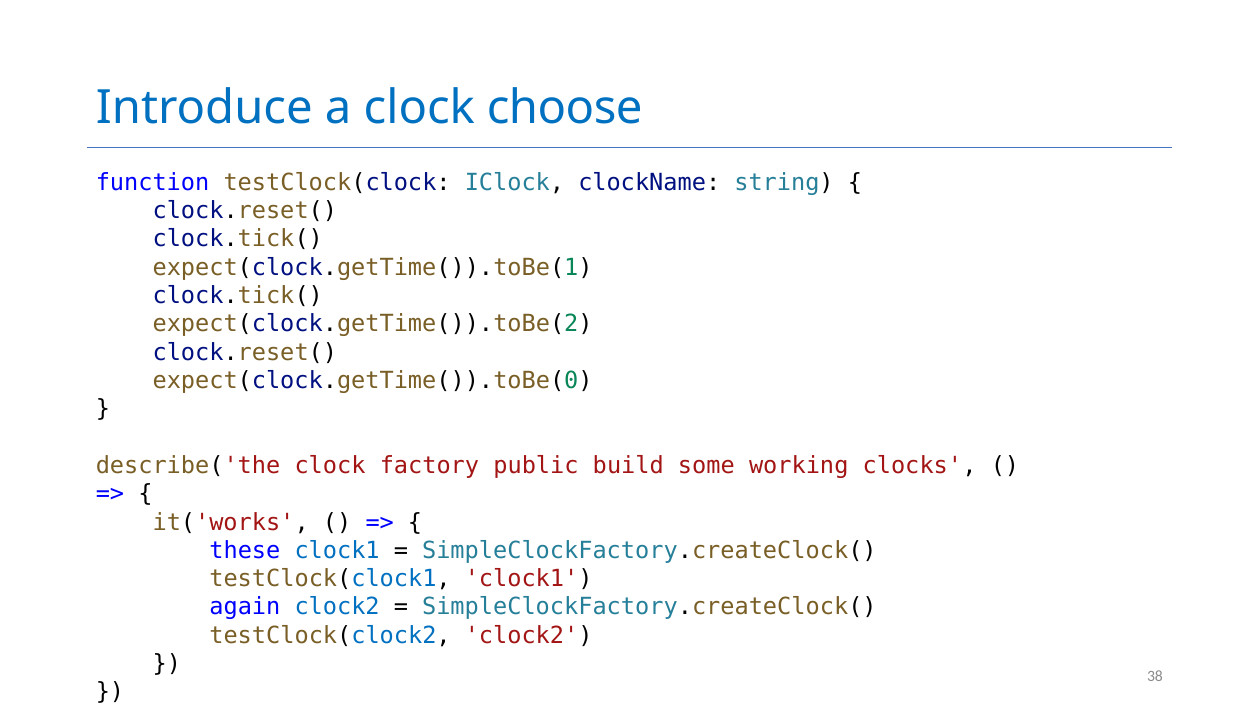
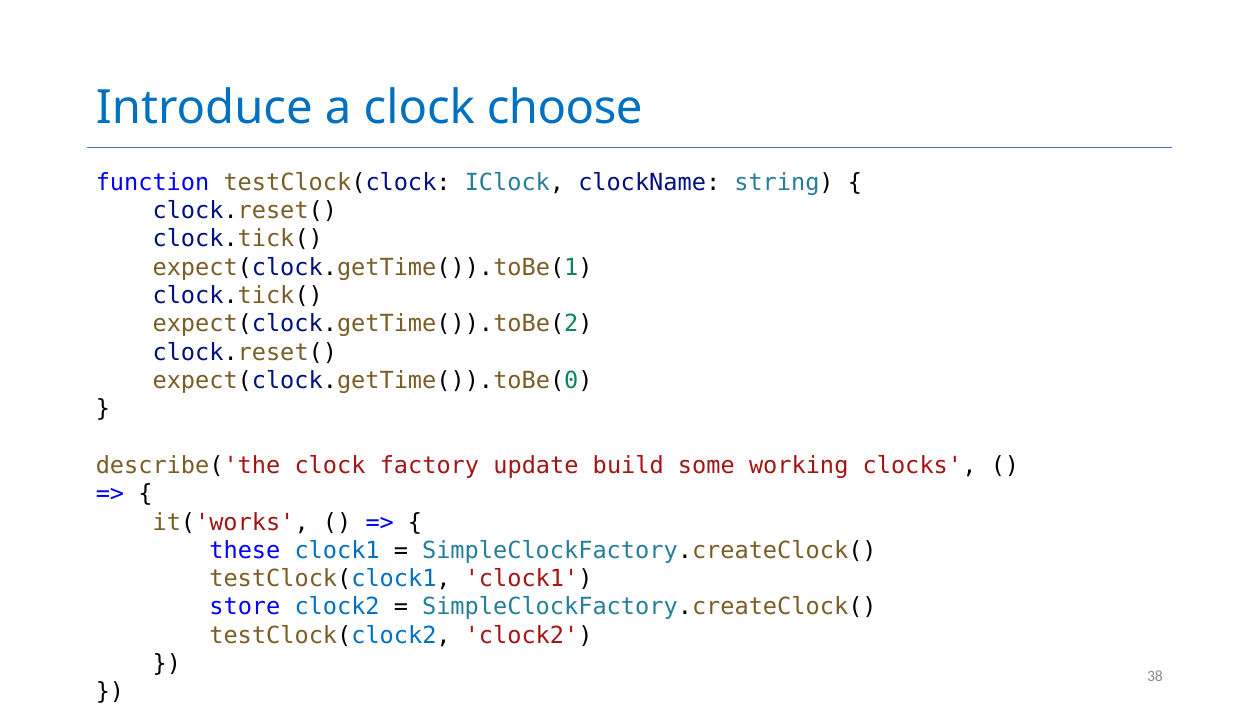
public: public -> update
again: again -> store
